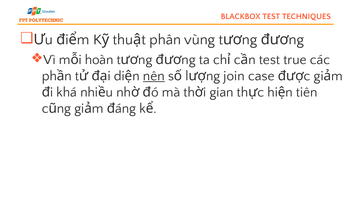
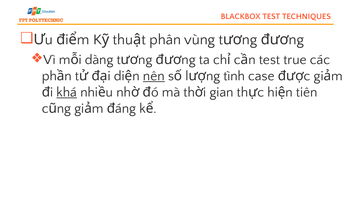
hoàn: hoàn -> dàng
join: join -> tình
khá underline: none -> present
